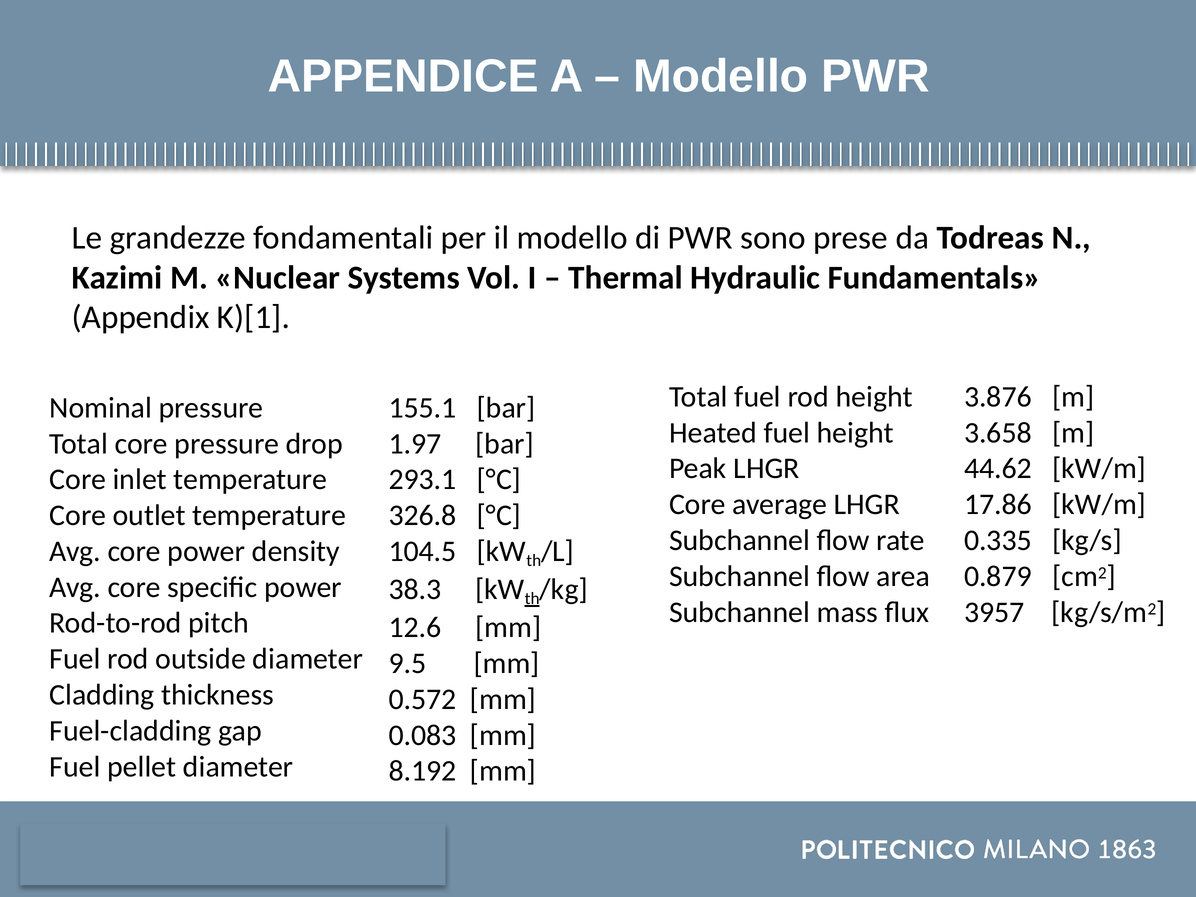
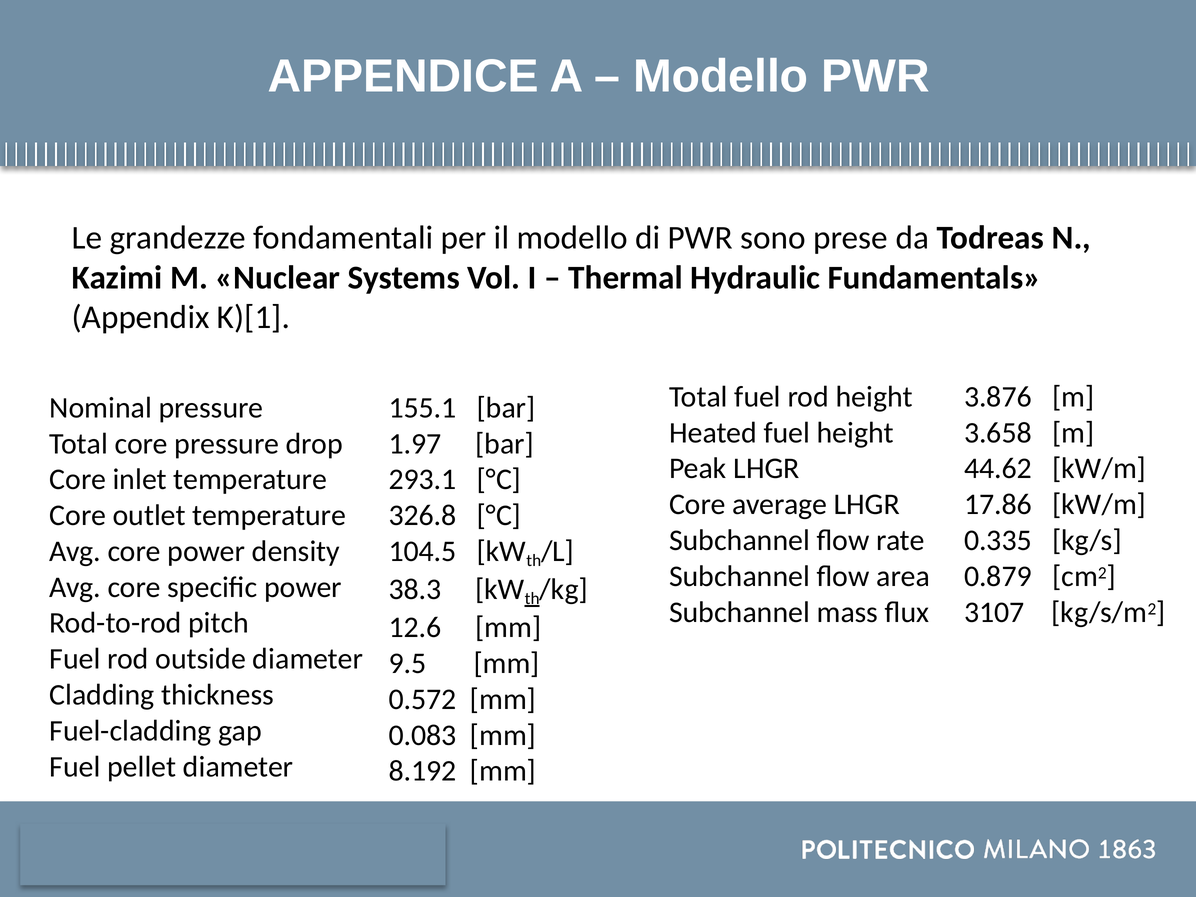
3957: 3957 -> 3107
